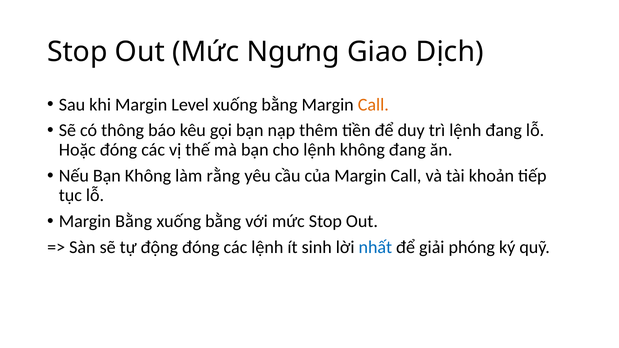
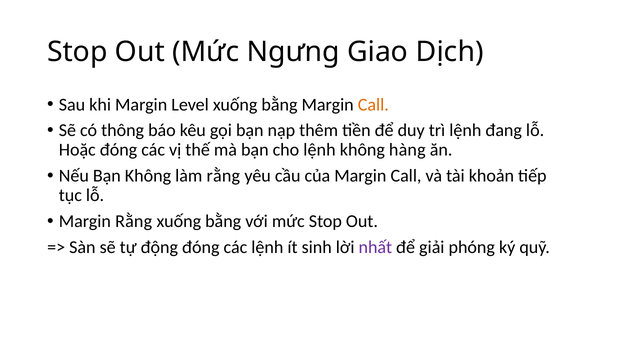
không đang: đang -> hàng
Margin Bằng: Bằng -> Rằng
nhất colour: blue -> purple
